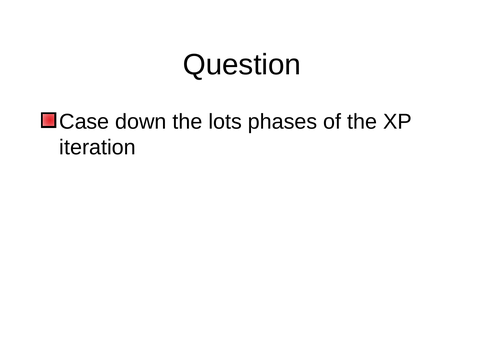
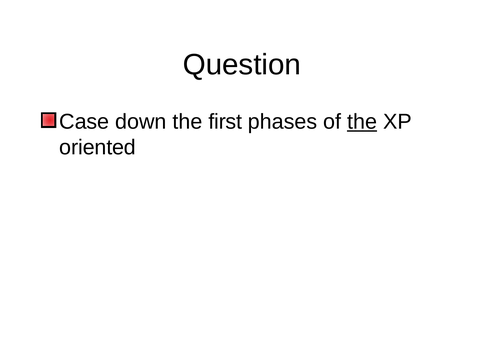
lots: lots -> first
the at (362, 122) underline: none -> present
iteration: iteration -> oriented
